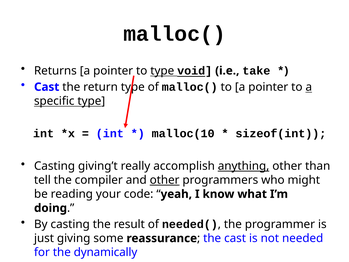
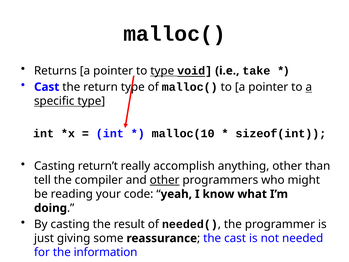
giving’t: giving’t -> return’t
anything underline: present -> none
dynamically: dynamically -> information
